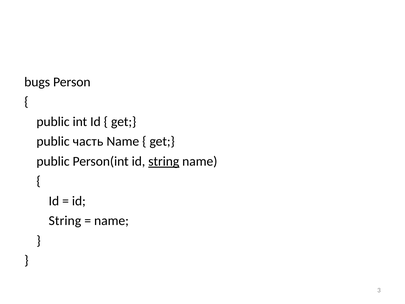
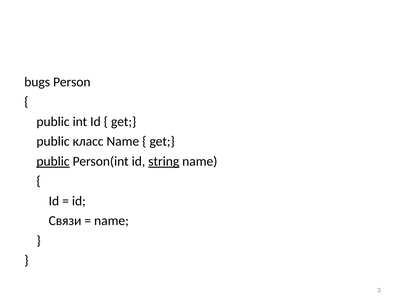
часть: часть -> класс
public at (53, 161) underline: none -> present
String at (65, 221): String -> Связи
